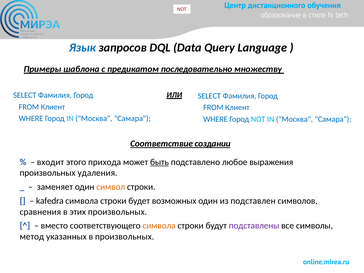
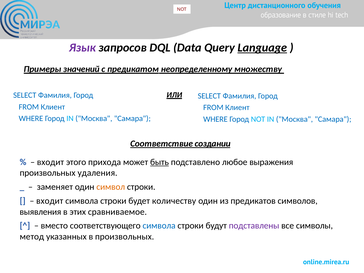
Язык colour: blue -> purple
Language underline: none -> present
шаблона: шаблона -> значений
последовательно: последовательно -> неопределенному
kafedra at (50, 201): kafedra -> входит
возможных: возможных -> количеству
подставлен: подставлен -> предикатов
сравнения: сравнения -> выявления
этих произвольных: произвольных -> сравниваемое
символа at (159, 226) colour: orange -> blue
